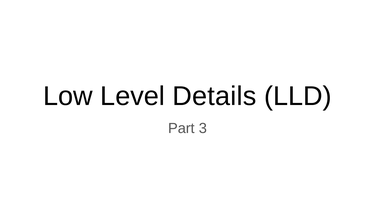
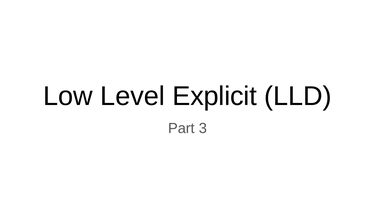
Details: Details -> Explicit
